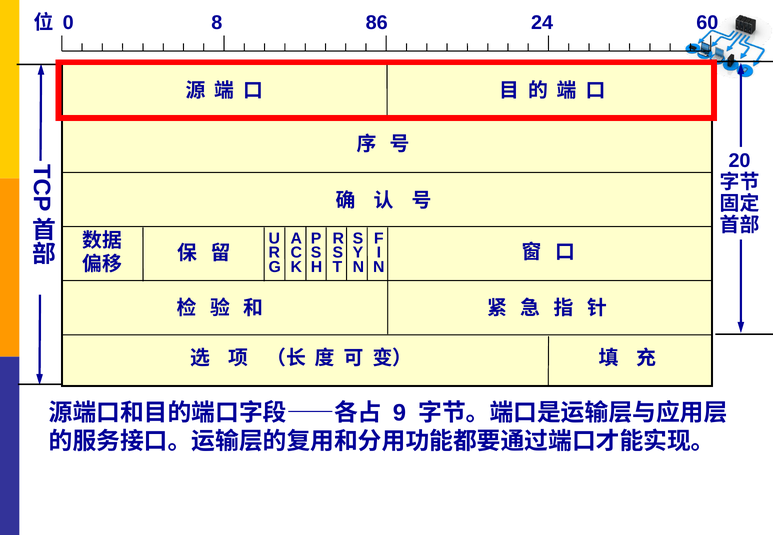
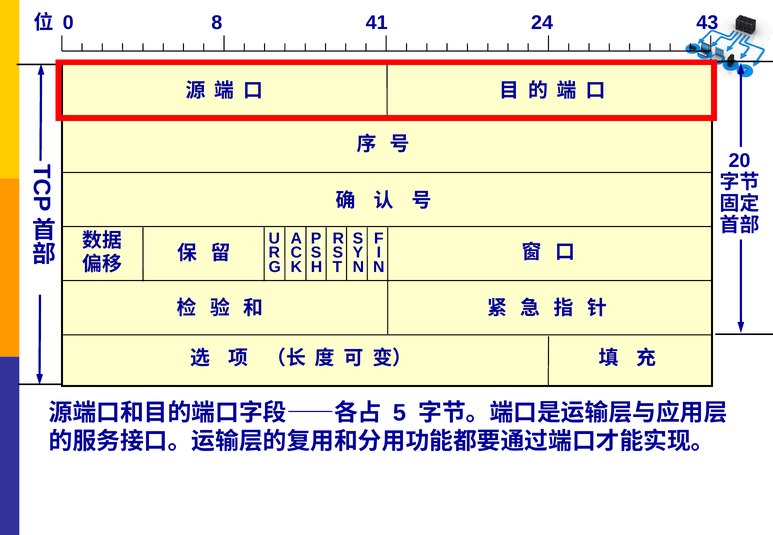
86: 86 -> 41
60: 60 -> 43
9: 9 -> 5
